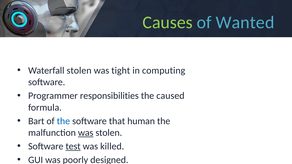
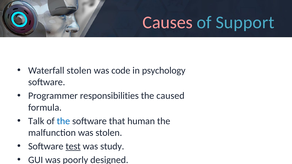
Causes colour: light green -> pink
Wanted: Wanted -> Support
tight: tight -> code
computing: computing -> psychology
Bart: Bart -> Talk
was at (86, 133) underline: present -> none
killed: killed -> study
